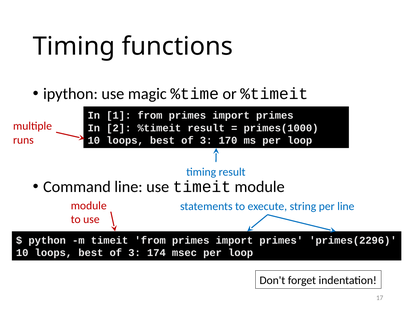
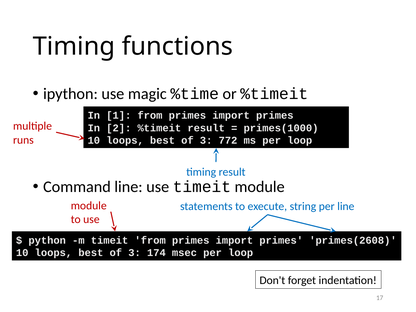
170: 170 -> 772
primes(2296: primes(2296 -> primes(2608
